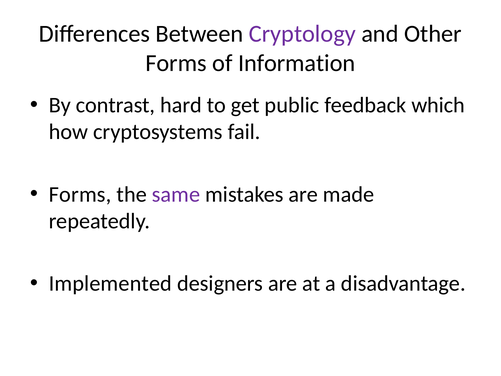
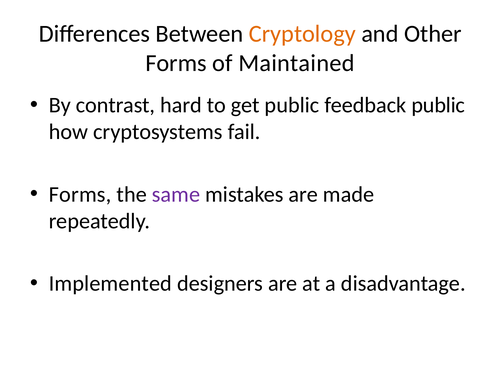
Cryptology colour: purple -> orange
Information: Information -> Maintained
feedback which: which -> public
